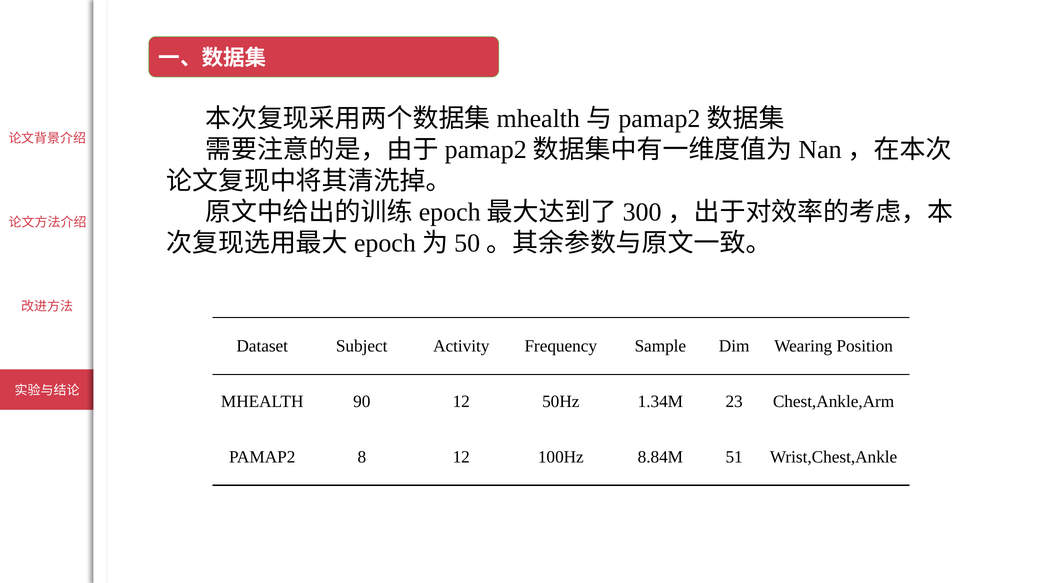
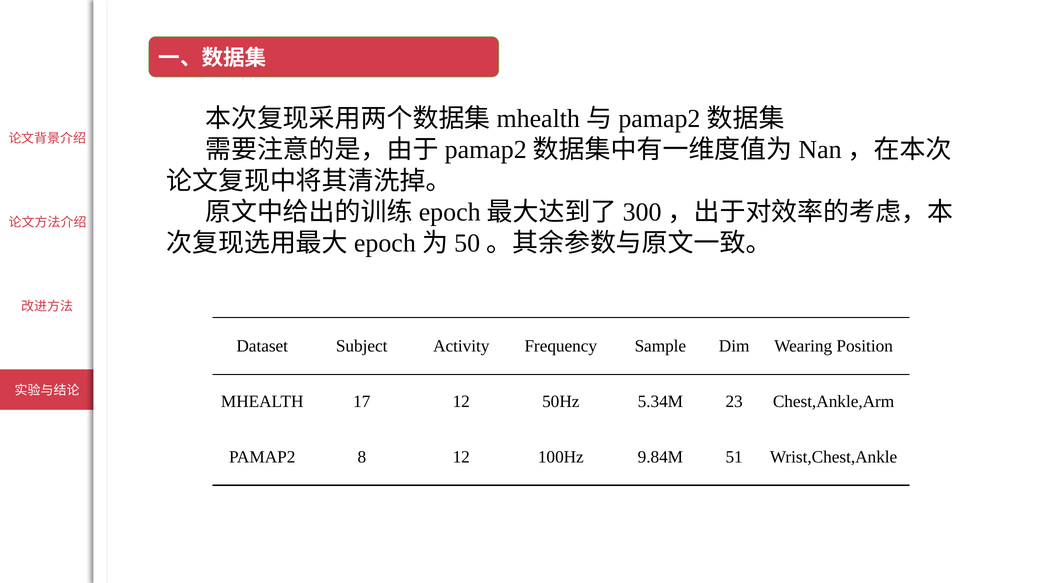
90: 90 -> 17
1.34M: 1.34M -> 5.34M
8.84M: 8.84M -> 9.84M
